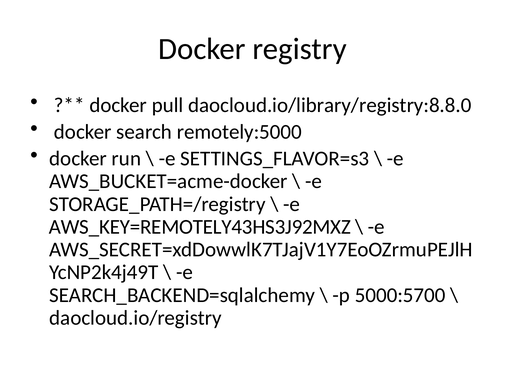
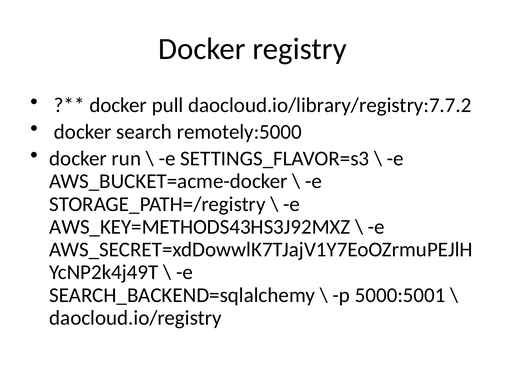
daocloud.io/library/registry:8.8.0: daocloud.io/library/registry:8.8.0 -> daocloud.io/library/registry:7.7.2
AWS_KEY=REMOTELY43HS3J92MXZ: AWS_KEY=REMOTELY43HS3J92MXZ -> AWS_KEY=METHODS43HS3J92MXZ
5000:5700: 5000:5700 -> 5000:5001
